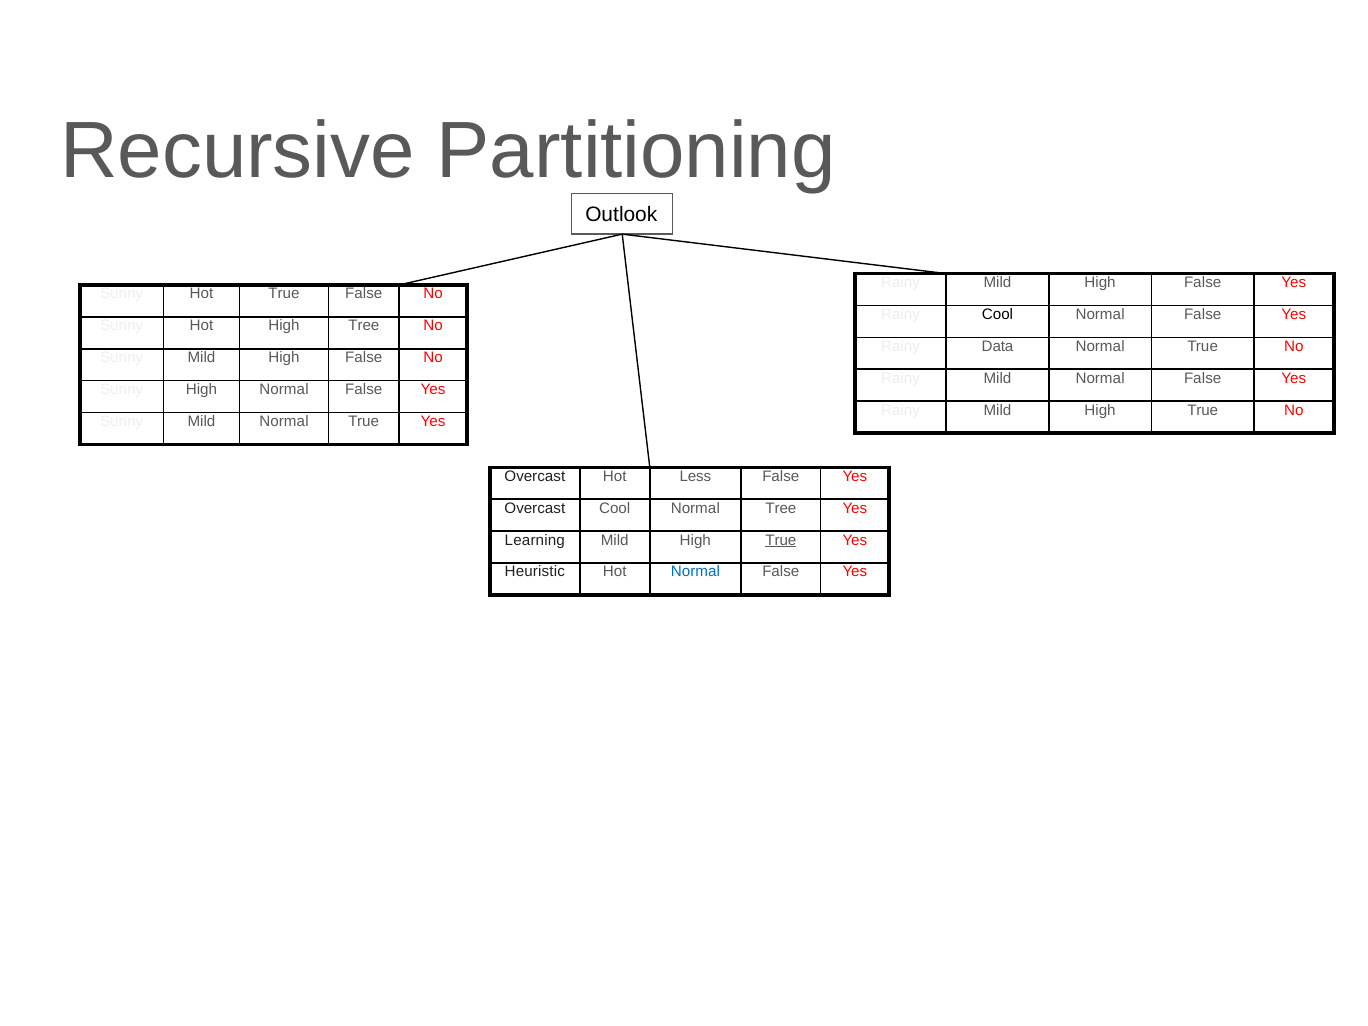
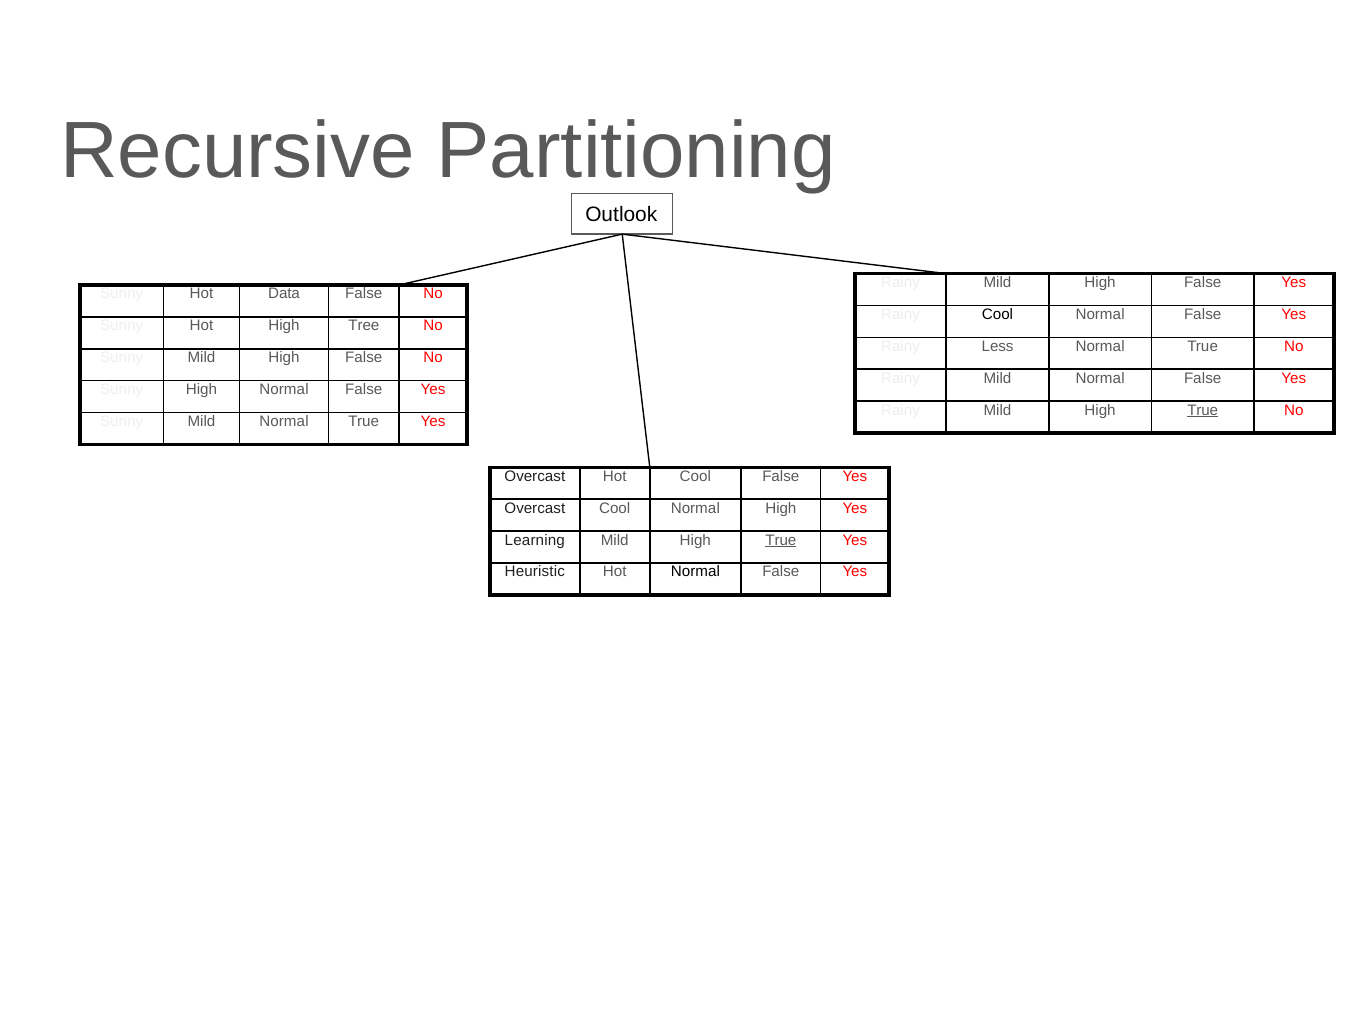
Hot True: True -> Data
Data: Data -> Less
True at (1203, 410) underline: none -> present
Hot Less: Less -> Cool
Normal Tree: Tree -> High
Normal at (695, 572) colour: blue -> black
